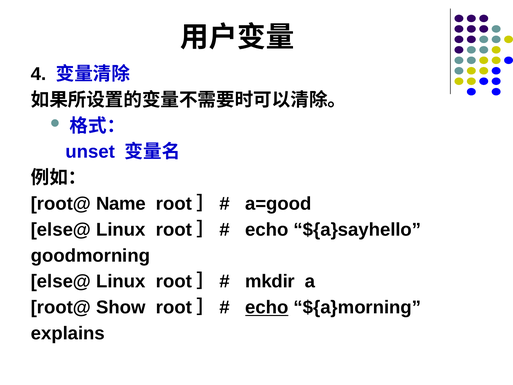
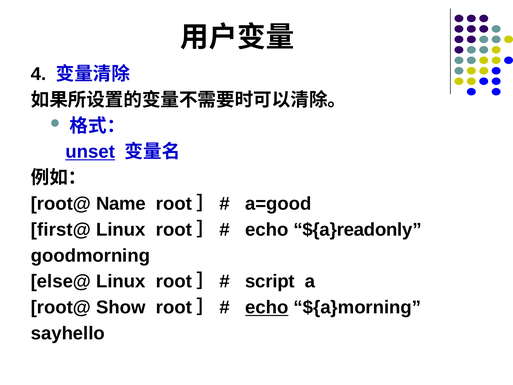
unset underline: none -> present
else@ at (61, 230): else@ -> first@
${a}sayhello: ${a}sayhello -> ${a}readonly
mkdir: mkdir -> script
explains: explains -> sayhello
